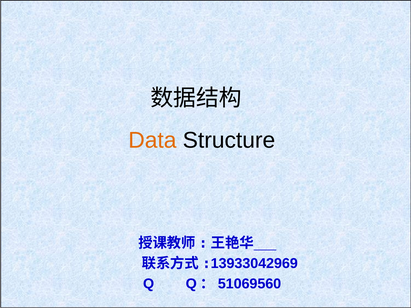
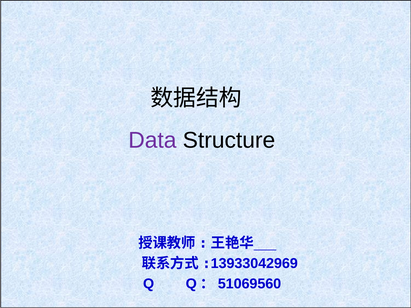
Data colour: orange -> purple
